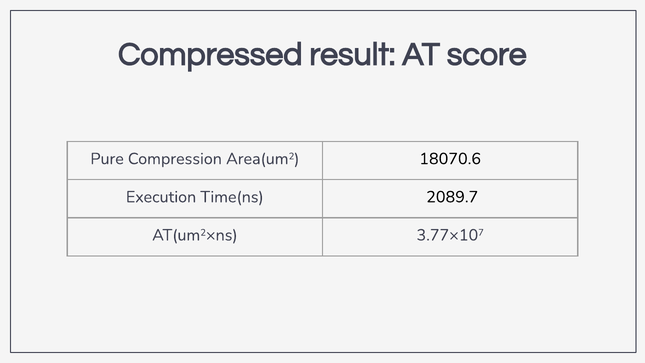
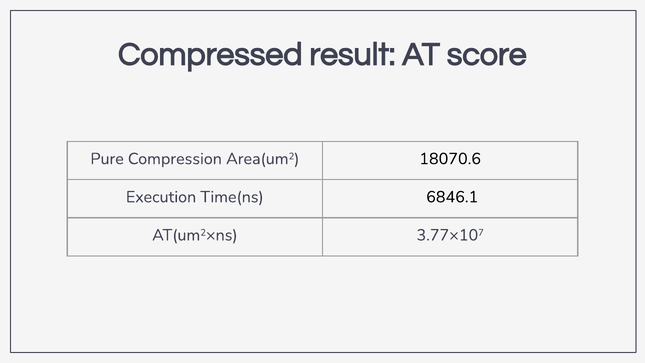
2089.7: 2089.7 -> 6846.1
